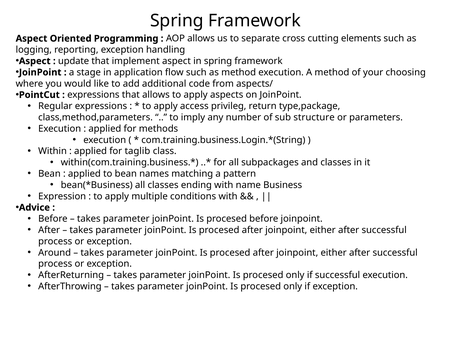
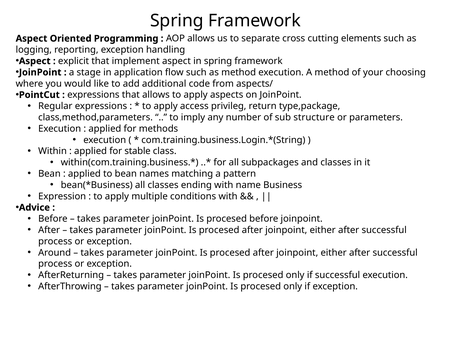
update: update -> explicit
taglib: taglib -> stable
